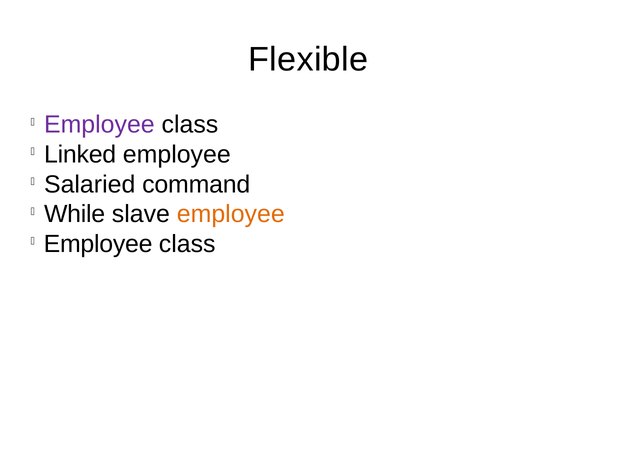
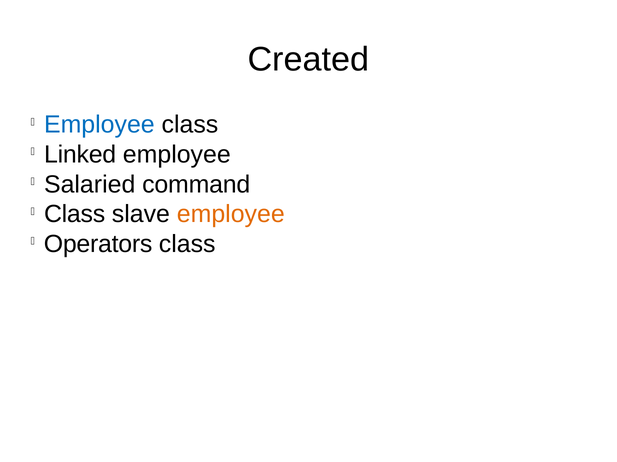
Flexible: Flexible -> Created
Employee at (99, 125) colour: purple -> blue
While at (75, 215): While -> Class
Employee at (98, 244): Employee -> Operators
